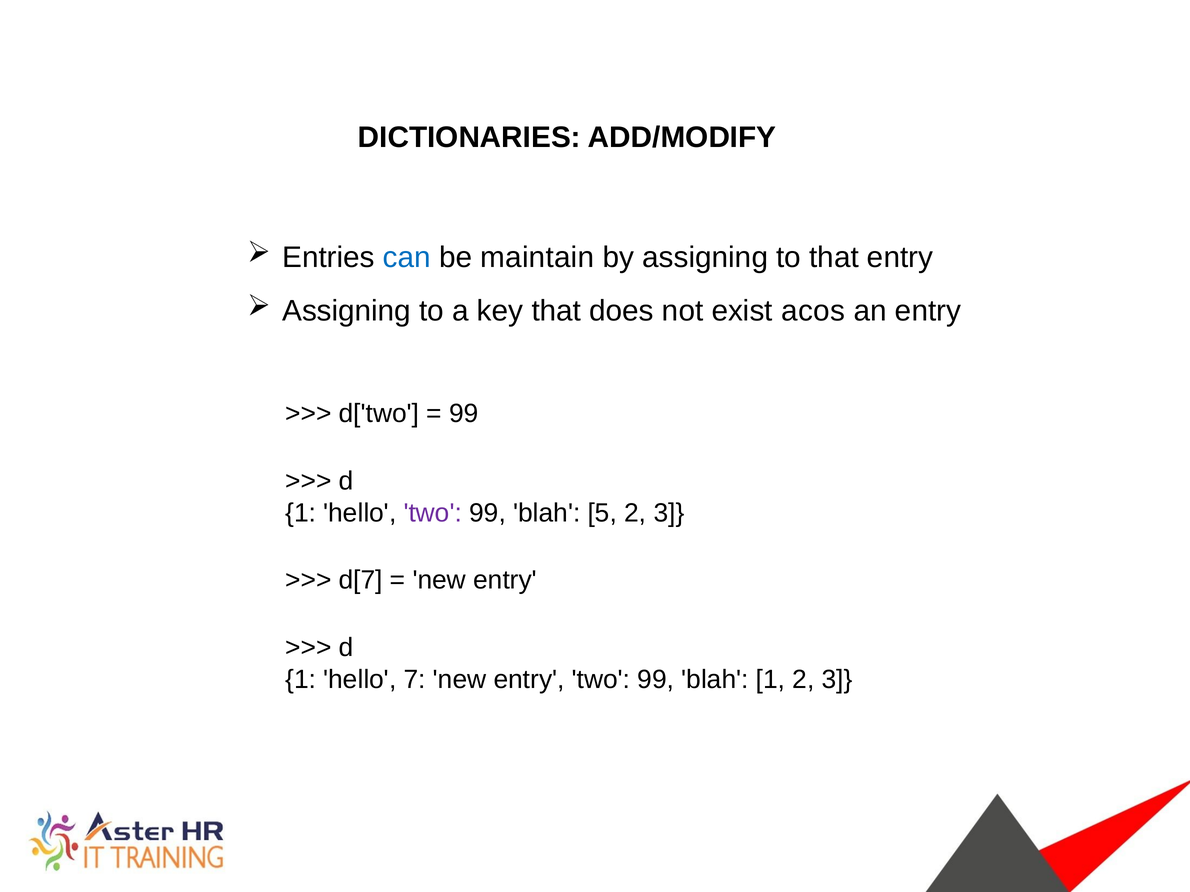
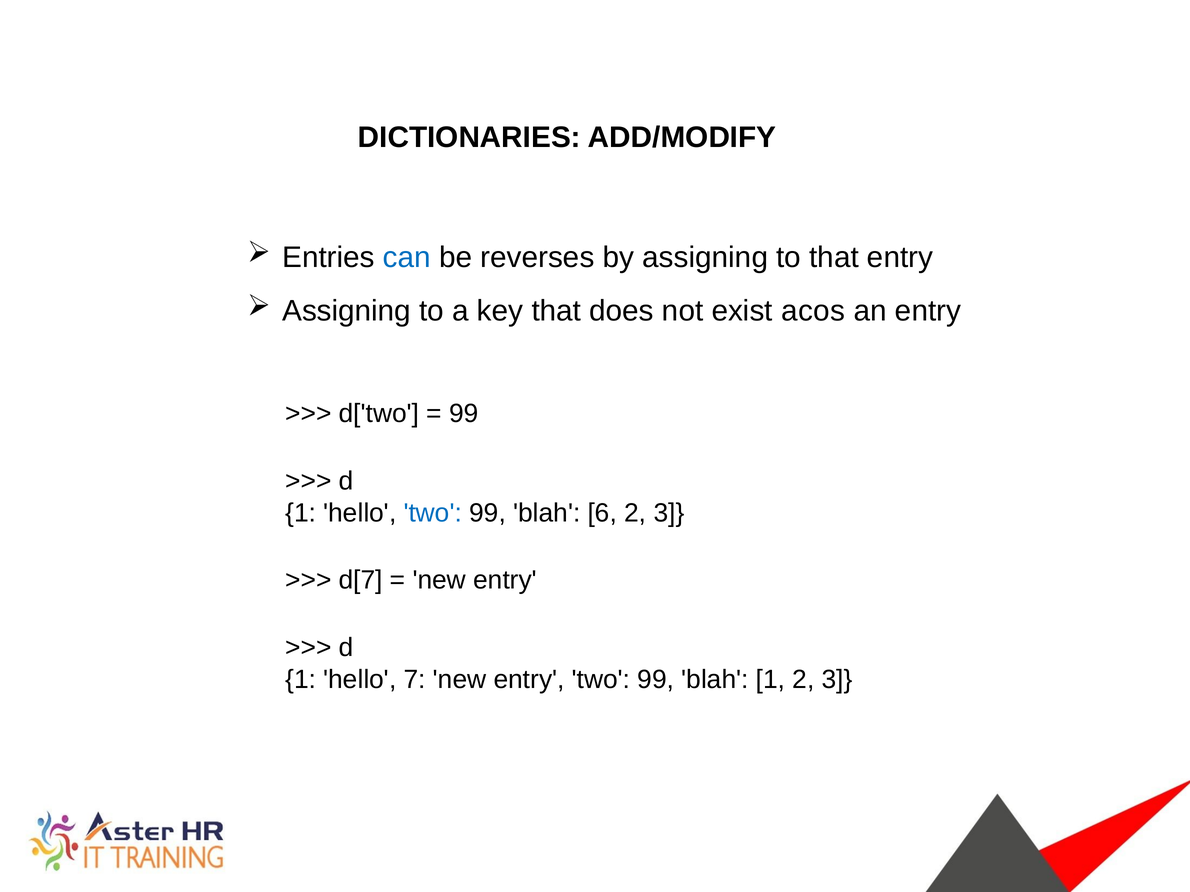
maintain: maintain -> reverses
two at (433, 513) colour: purple -> blue
5: 5 -> 6
